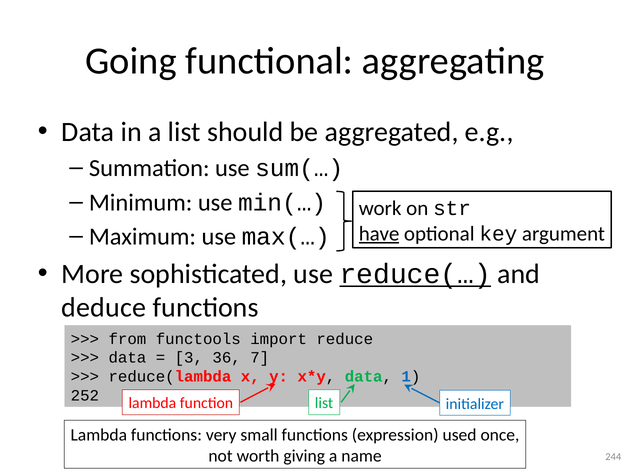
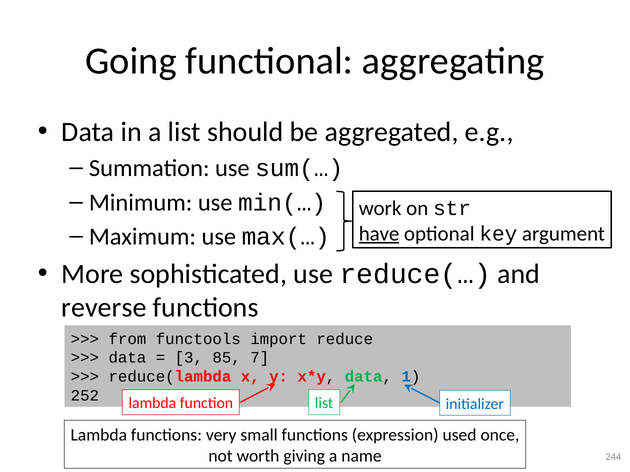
reduce(… underline: present -> none
deduce: deduce -> reverse
36: 36 -> 85
